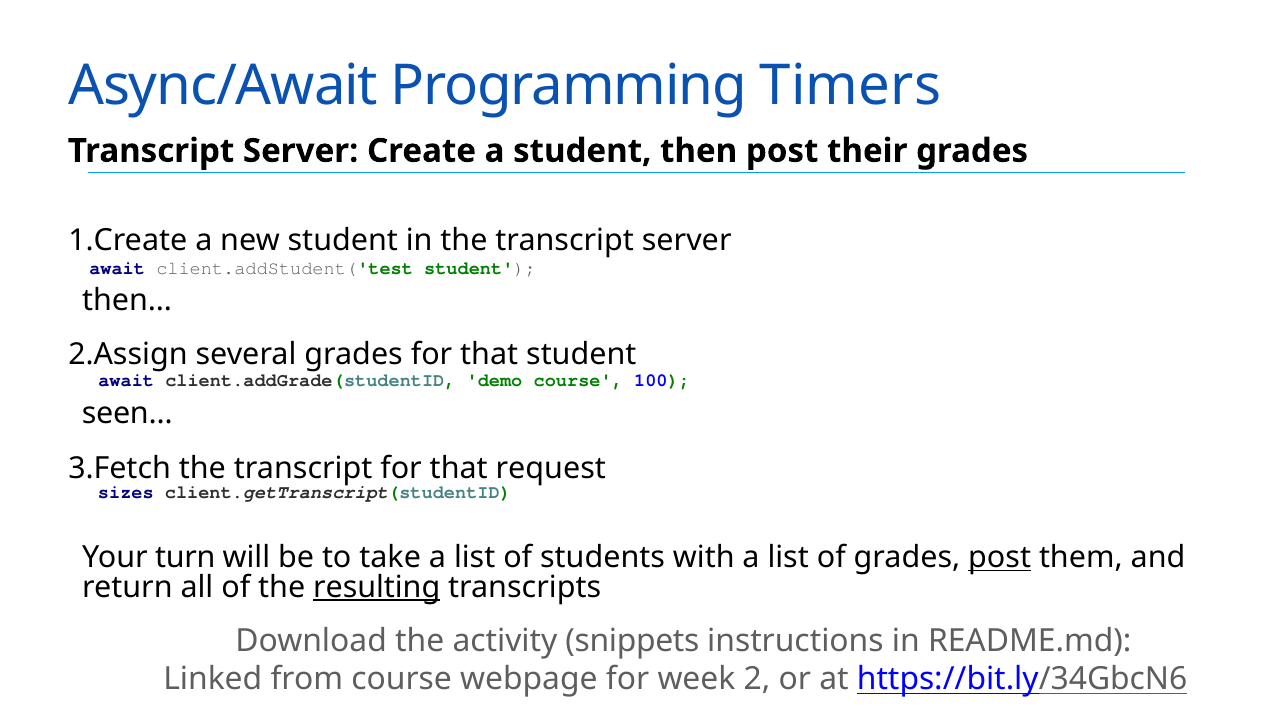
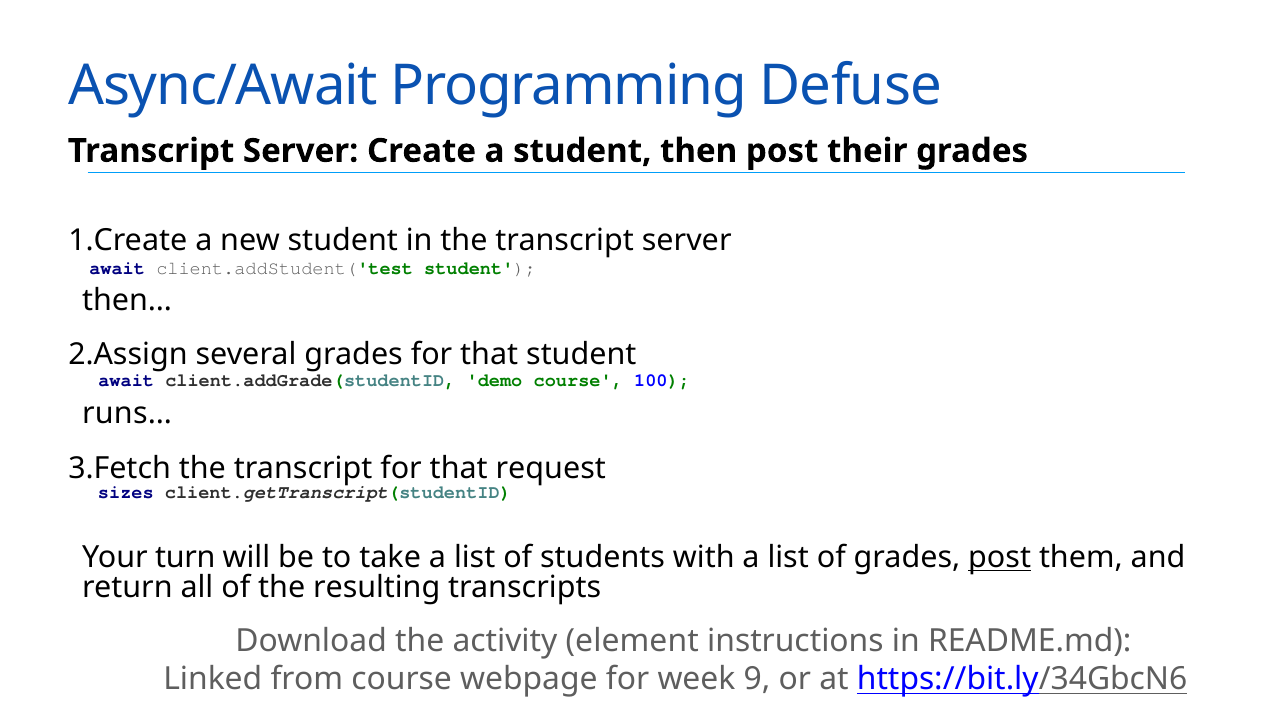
Timers: Timers -> Defuse
seen…: seen… -> runs…
resulting underline: present -> none
snippets: snippets -> element
2: 2 -> 9
